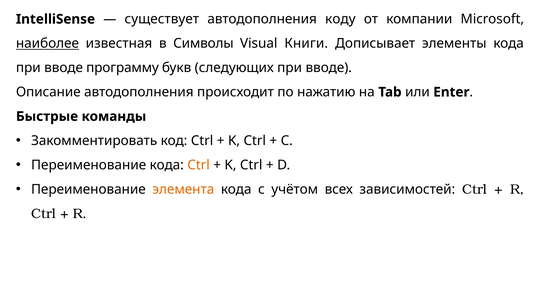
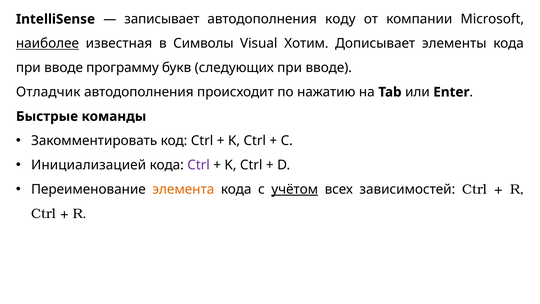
существует: существует -> записывает
Книги: Книги -> Хотим
Описание: Описание -> Отладчик
Переименование at (89, 165): Переименование -> Инициализацией
Ctrl at (199, 165) colour: orange -> purple
учётом underline: none -> present
